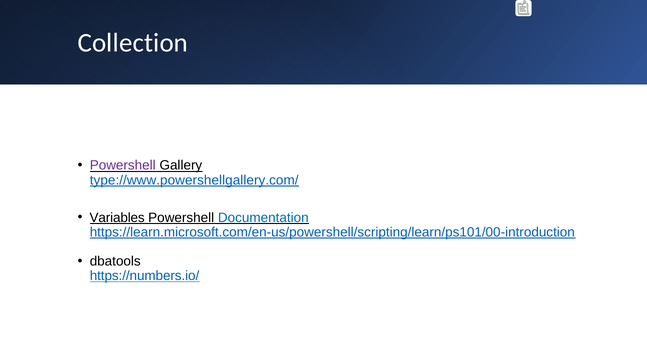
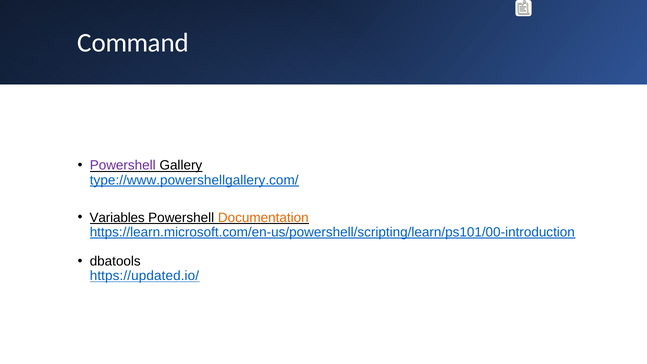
Collection: Collection -> Command
Documentation colour: blue -> orange
https://numbers.io/: https://numbers.io/ -> https://updated.io/
